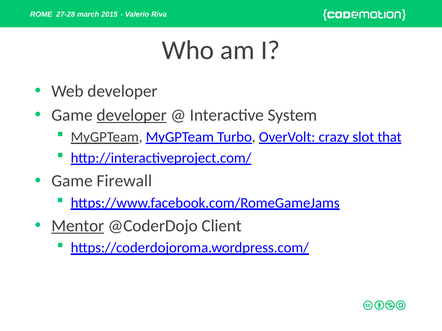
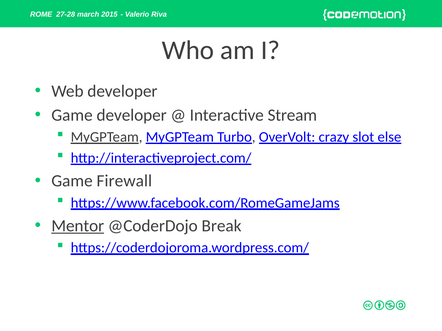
developer at (132, 115) underline: present -> none
System: System -> Stream
that: that -> else
Client: Client -> Break
